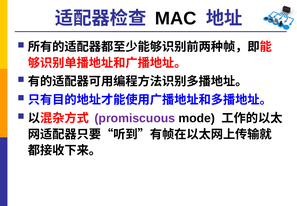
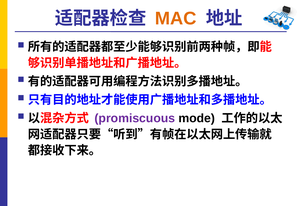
MAC colour: black -> orange
